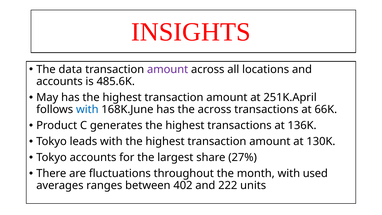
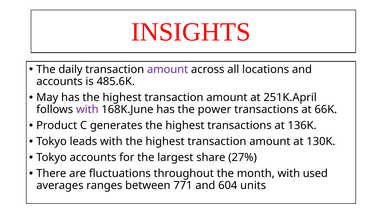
data: data -> daily
with at (87, 109) colour: blue -> purple
the across: across -> power
402: 402 -> 771
222: 222 -> 604
